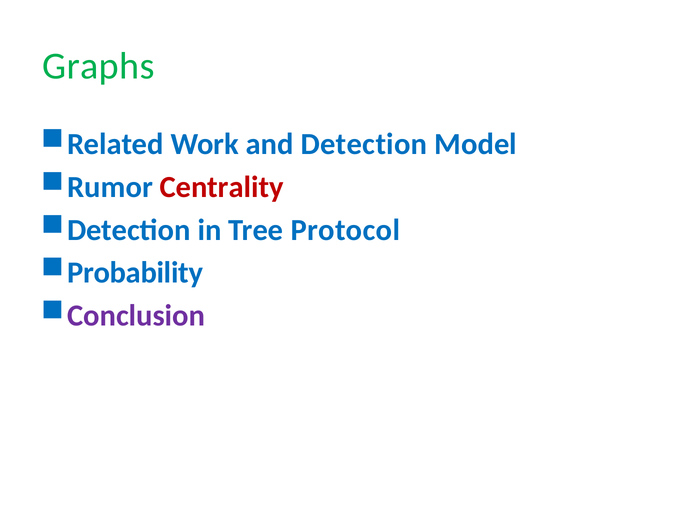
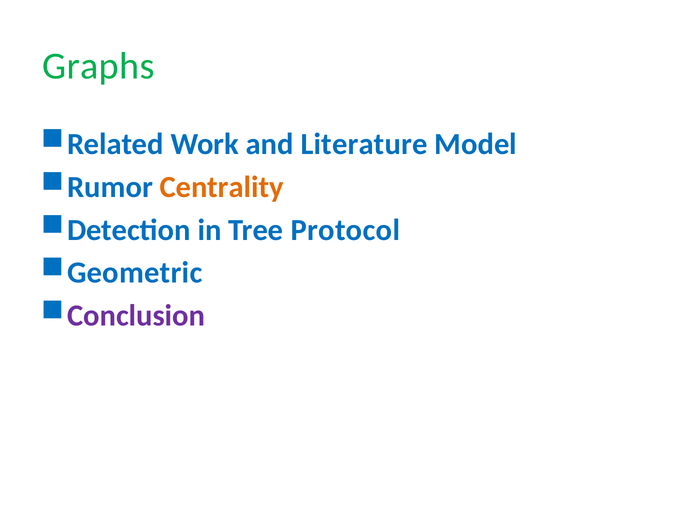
and Detection: Detection -> Literature
Centrality colour: red -> orange
Probability: Probability -> Geometric
